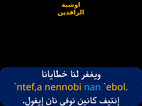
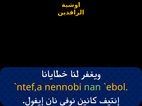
nan colour: light blue -> light green
